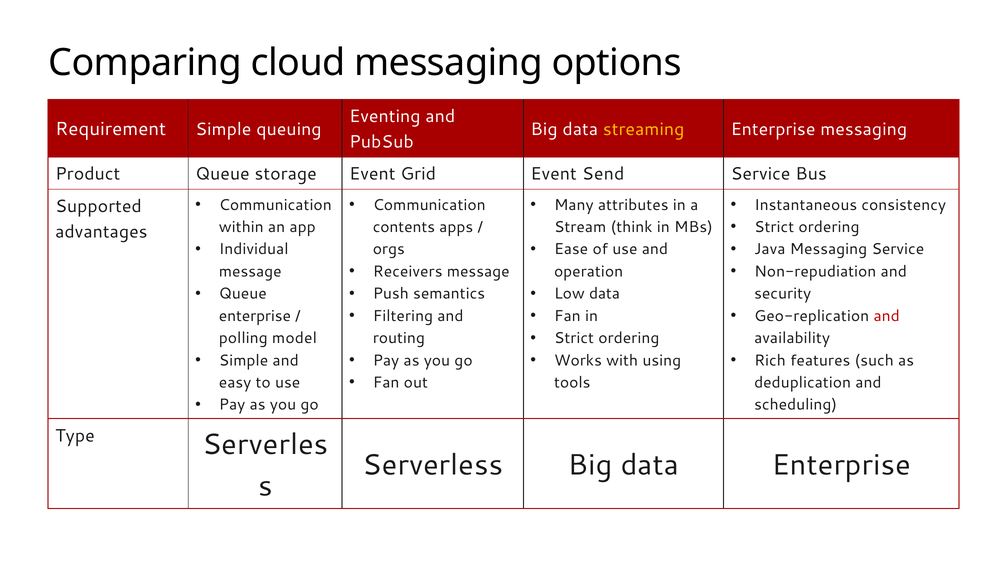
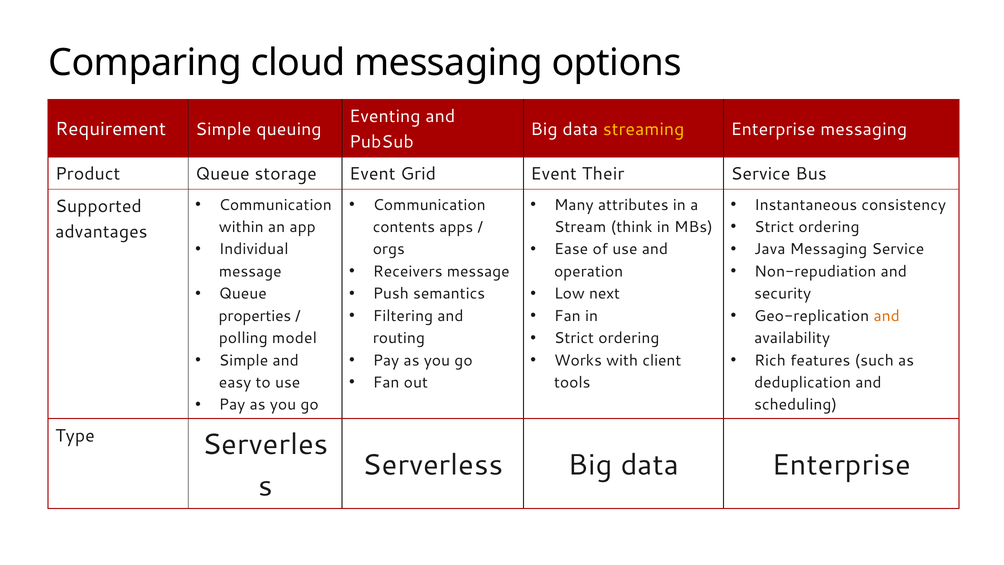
Send: Send -> Their
Low data: data -> next
and at (887, 316) colour: red -> orange
enterprise at (255, 316): enterprise -> properties
using: using -> client
